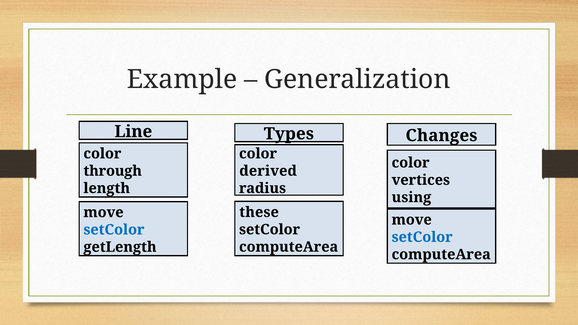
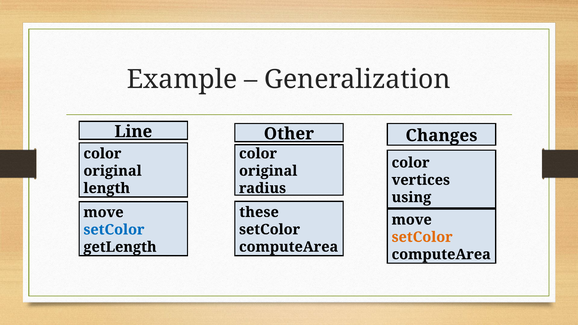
Types: Types -> Other
derived at (268, 171): derived -> original
through at (113, 171): through -> original
setColor at (422, 237) colour: blue -> orange
